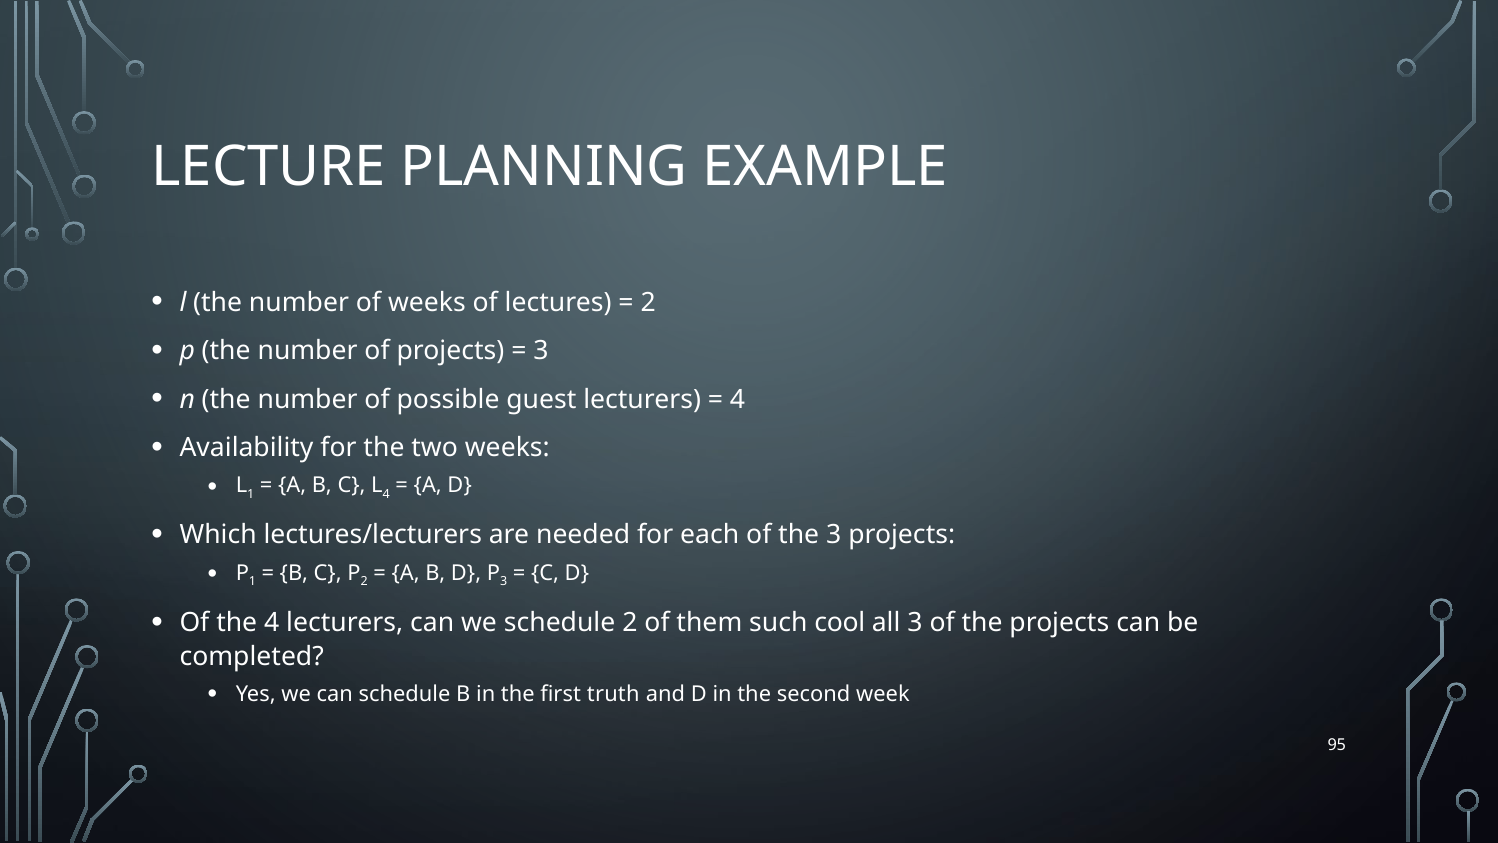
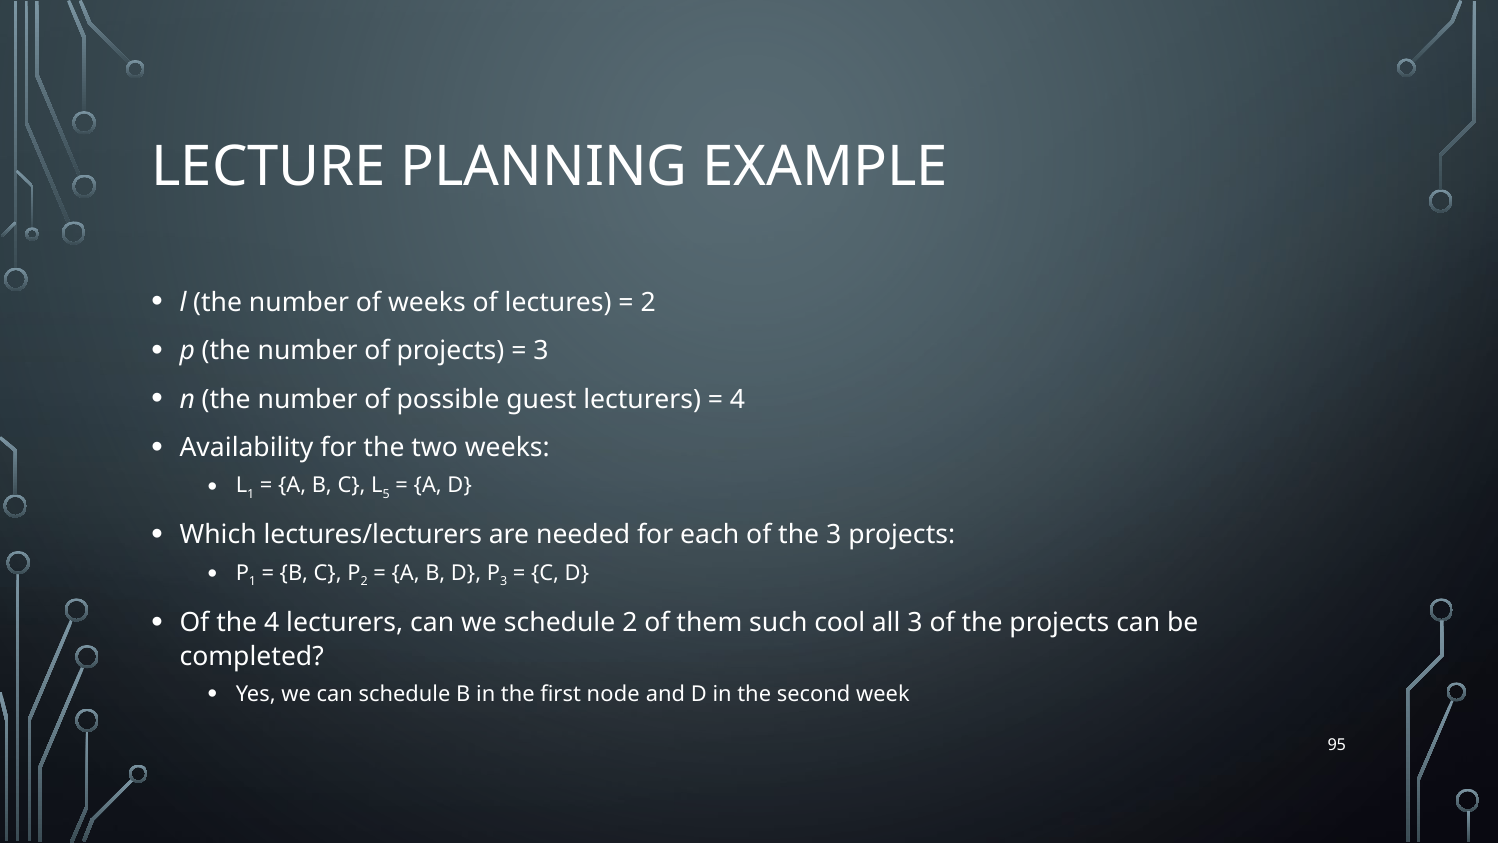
L 4: 4 -> 5
truth: truth -> node
